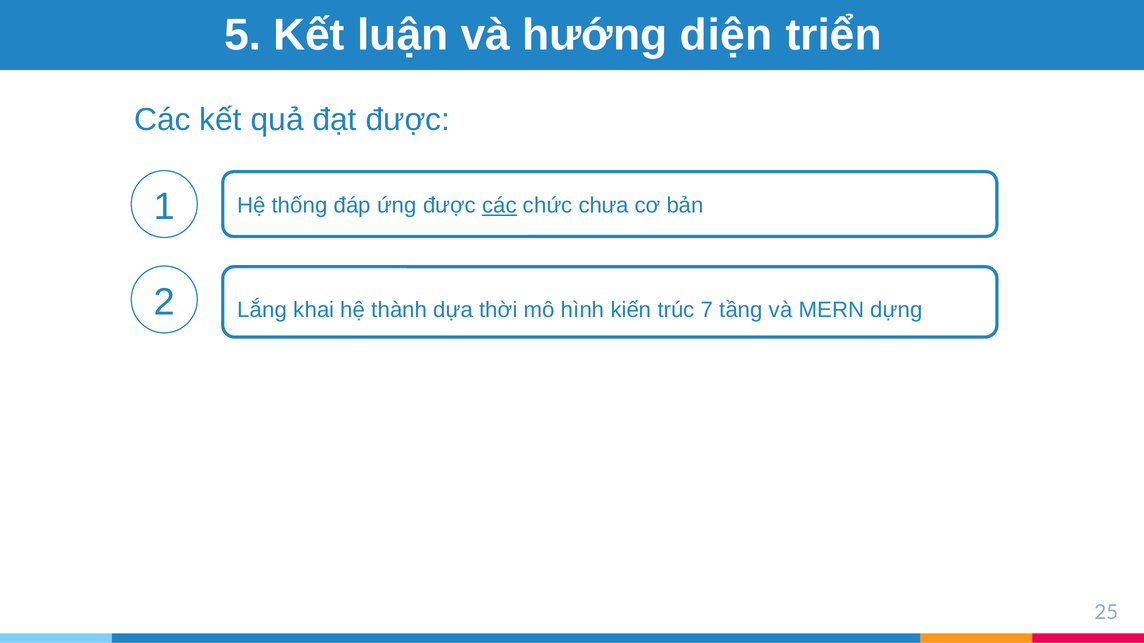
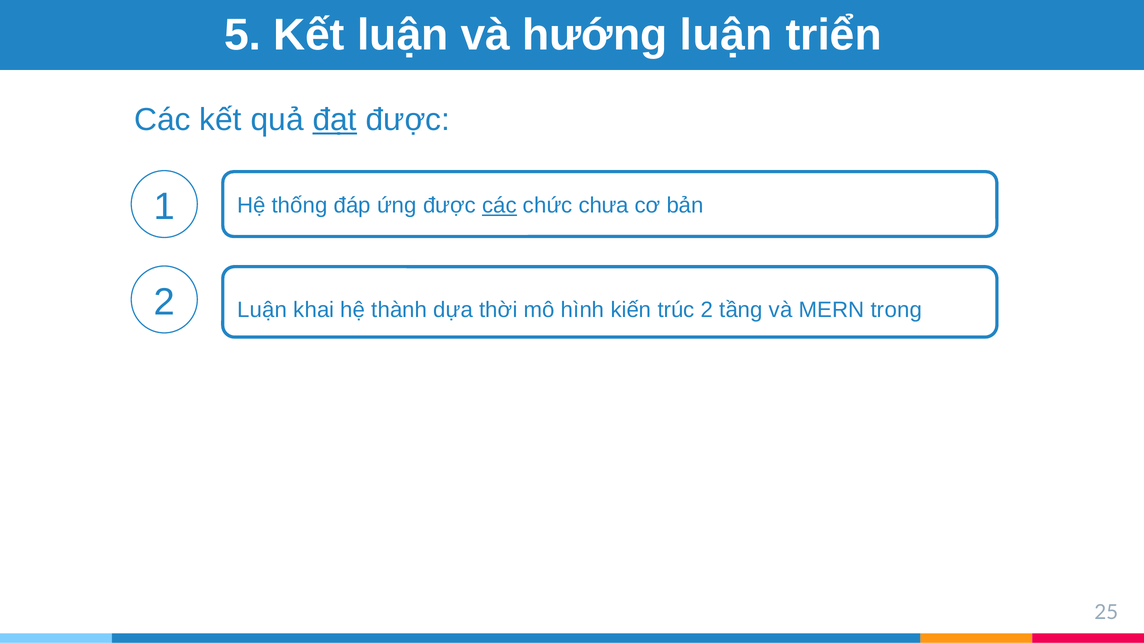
hướng diện: diện -> luận
đạt underline: none -> present
2 Lắng: Lắng -> Luận
trúc 7: 7 -> 2
dựng: dựng -> trong
